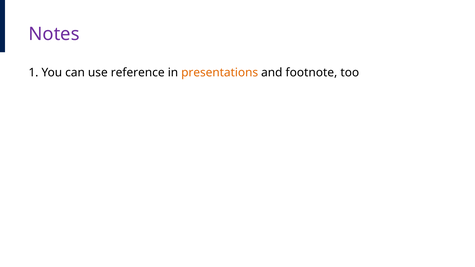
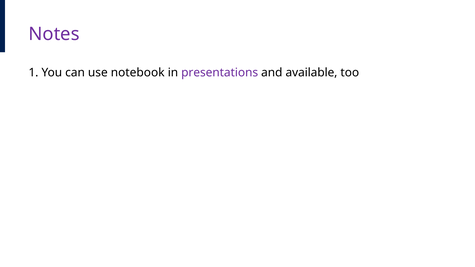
reference: reference -> notebook
presentations colour: orange -> purple
footnote: footnote -> available
